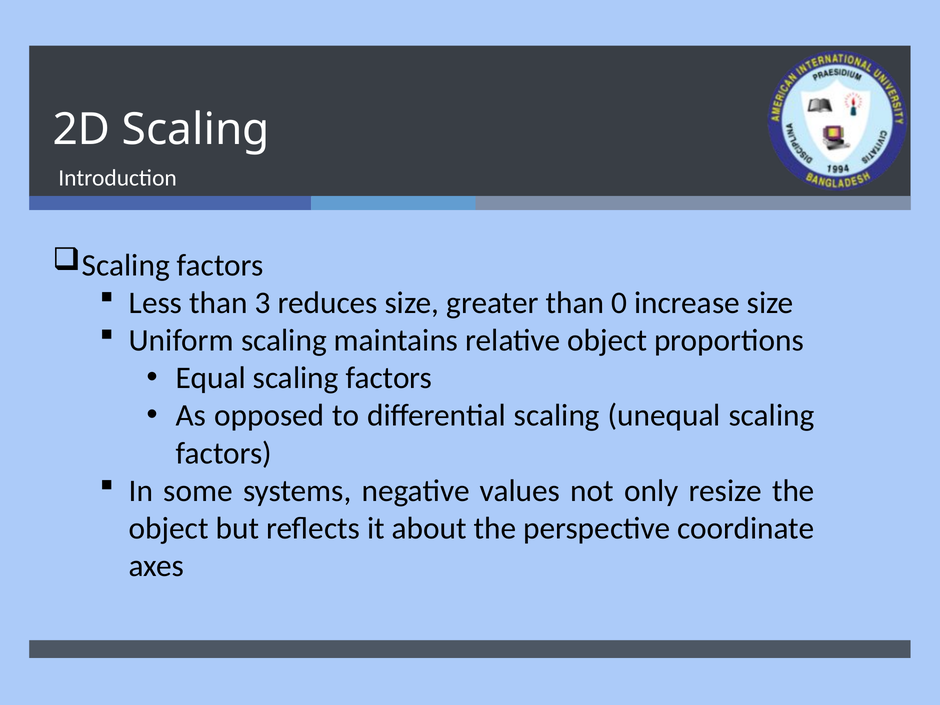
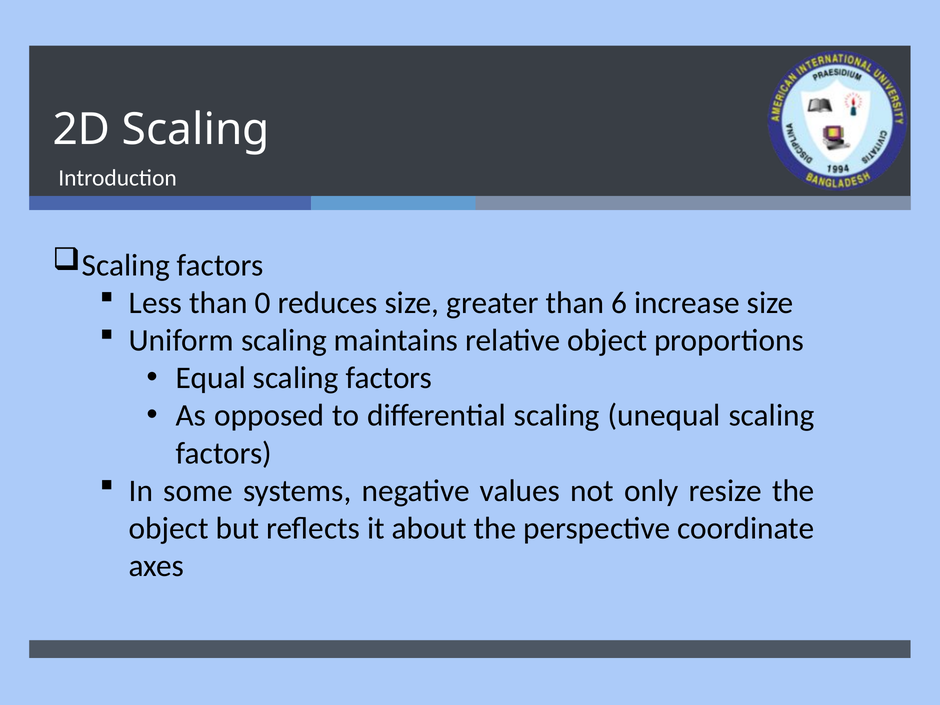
3: 3 -> 0
0: 0 -> 6
